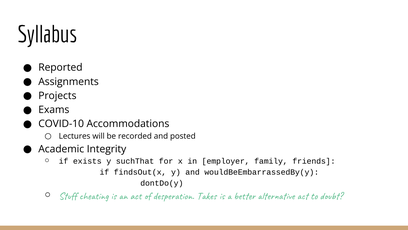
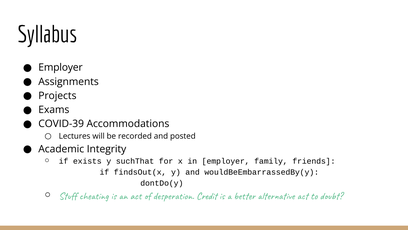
Reported at (60, 67): Reported -> Employer
COVID-10: COVID-10 -> COVID-39
Takes: Takes -> Credit
